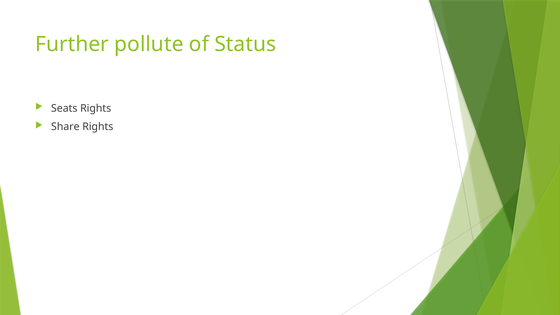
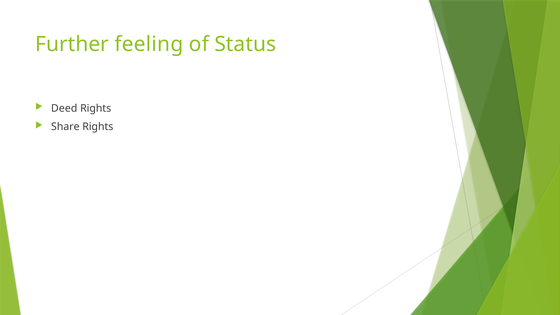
pollute: pollute -> feeling
Seats: Seats -> Deed
